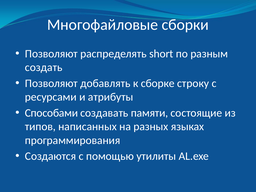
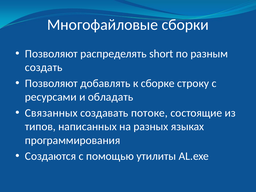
атрибуты: атрибуты -> обладать
Способами: Способами -> Связанных
памяти: памяти -> потоке
